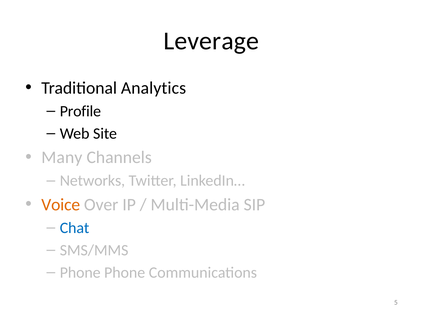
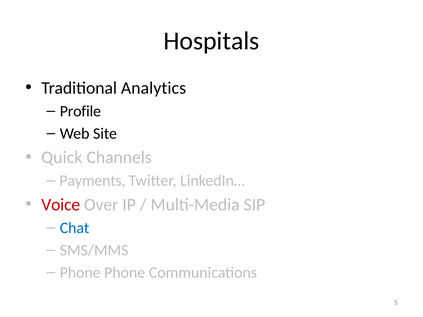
Leverage: Leverage -> Hospitals
Many: Many -> Quick
Networks: Networks -> Payments
Voice colour: orange -> red
